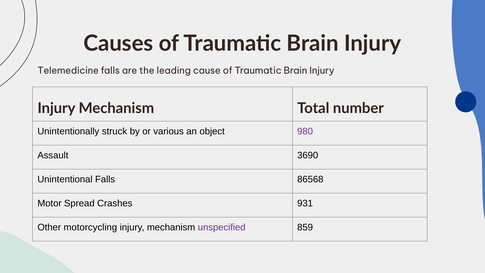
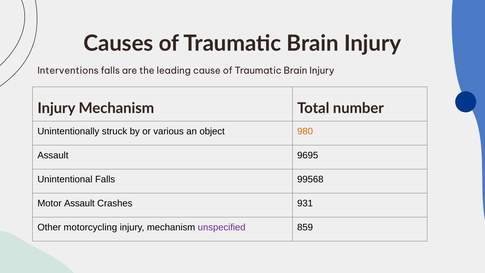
Telemedicine: Telemedicine -> Interventions
980 colour: purple -> orange
3690: 3690 -> 9695
86568: 86568 -> 99568
Motor Spread: Spread -> Assault
